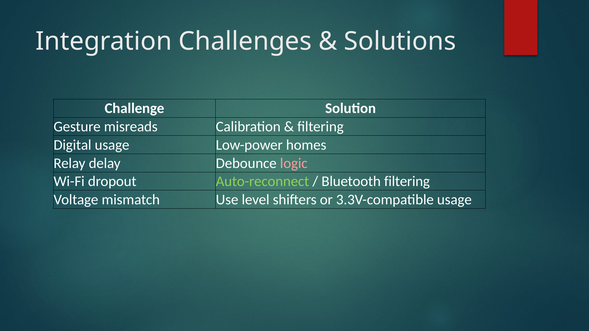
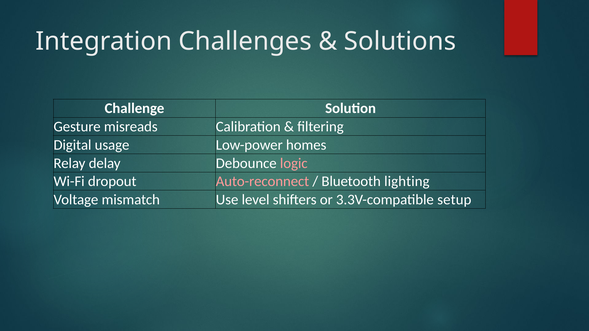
Auto-reconnect colour: light green -> pink
Bluetooth filtering: filtering -> lighting
3.3V-compatible usage: usage -> setup
